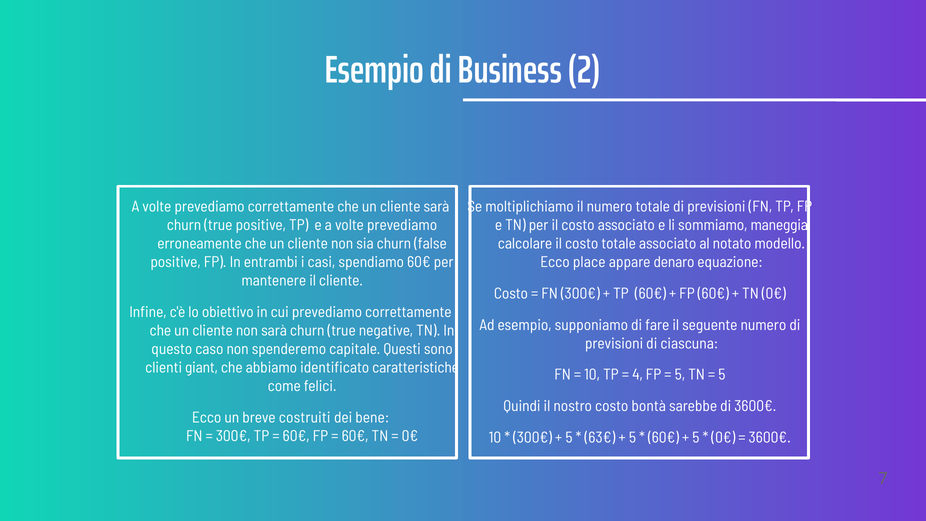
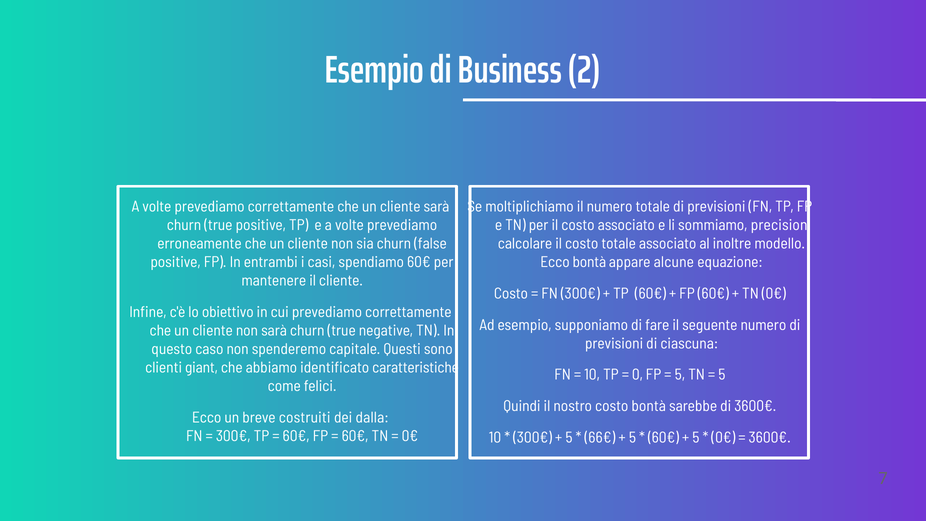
maneggia: maneggia -> precision
notato: notato -> inoltre
Ecco place: place -> bontà
denaro: denaro -> alcune
4: 4 -> 0
bene: bene -> dalla
63€: 63€ -> 66€
